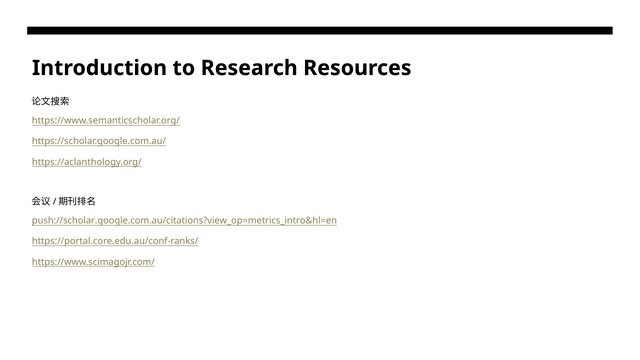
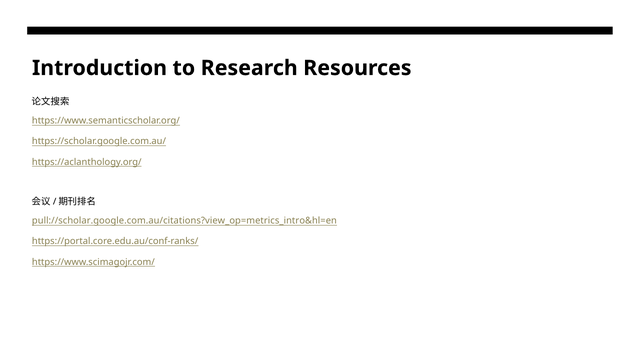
push://scholar.google.com.au/citations?view_op=metrics_intro&hl=en: push://scholar.google.com.au/citations?view_op=metrics_intro&hl=en -> pull://scholar.google.com.au/citations?view_op=metrics_intro&hl=en
